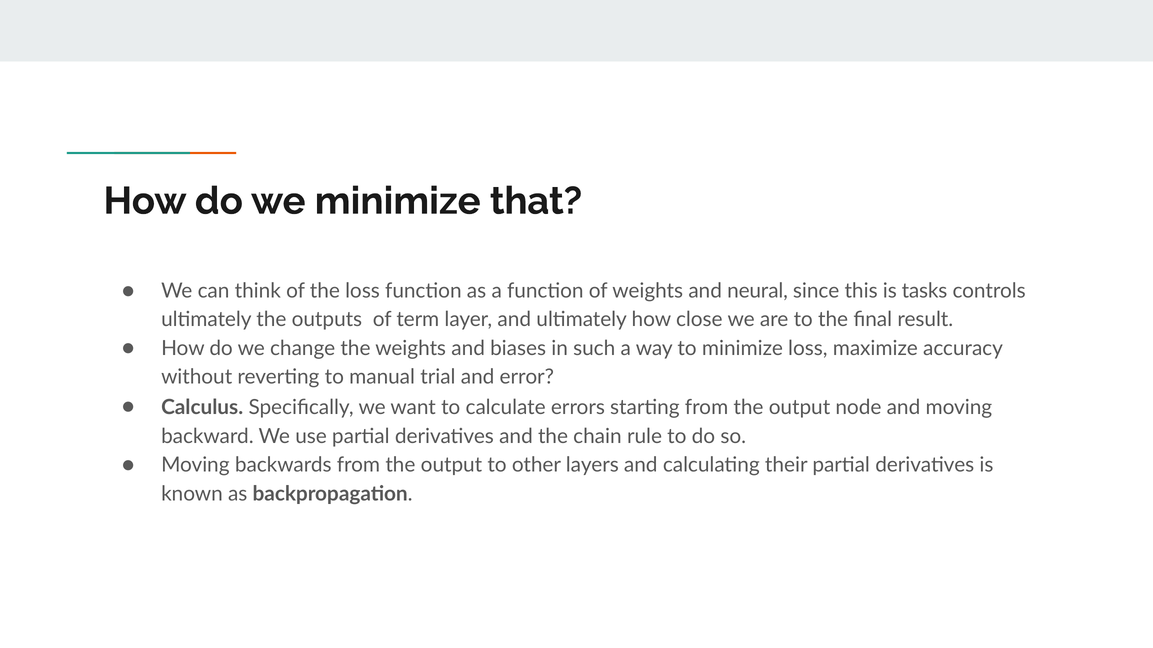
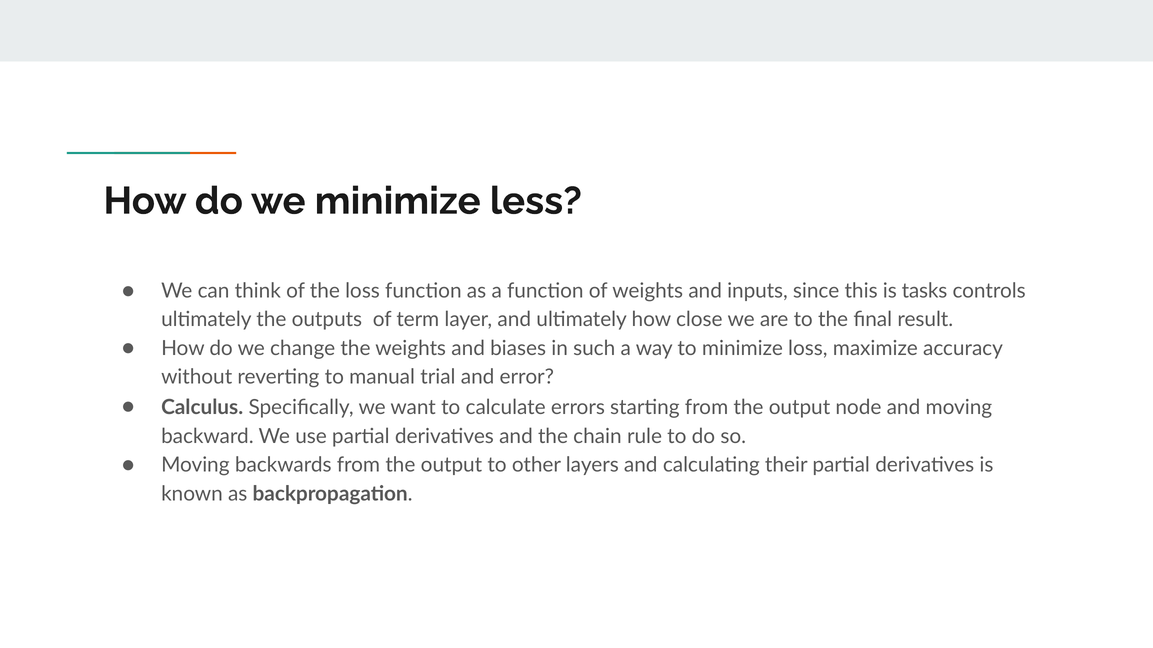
that: that -> less
neural: neural -> inputs
